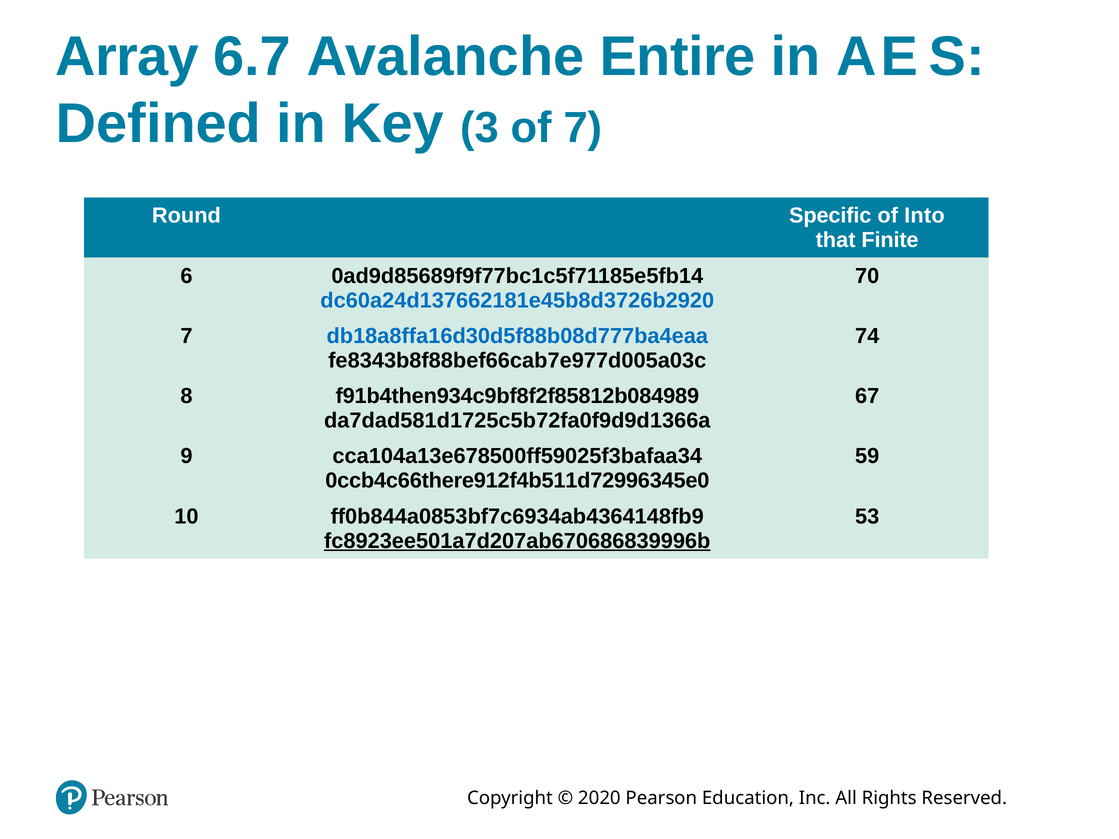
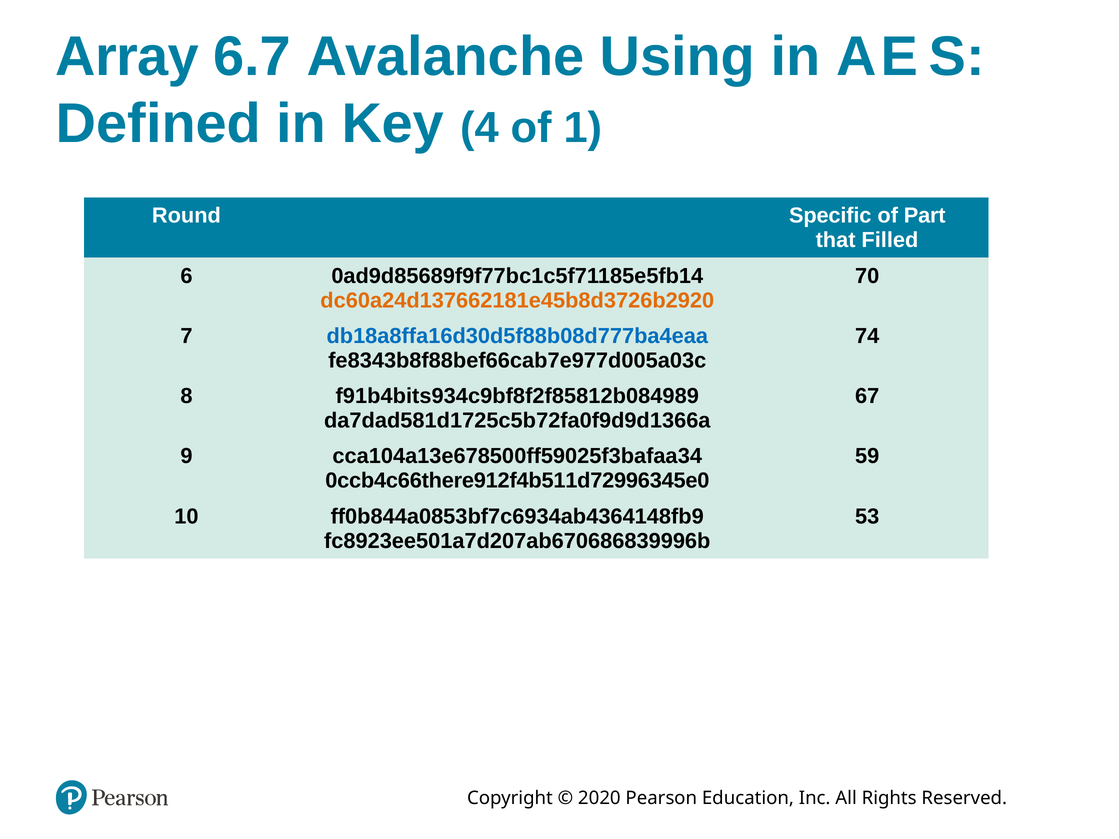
Entire: Entire -> Using
3: 3 -> 4
of 7: 7 -> 1
Into: Into -> Part
Finite: Finite -> Filled
dc60a24d137662181e45b8d3726b2920 colour: blue -> orange
f91b4then934c9bf8f2f85812b084989: f91b4then934c9bf8f2f85812b084989 -> f91b4bits934c9bf8f2f85812b084989
fc8923ee501a7d207ab670686839996b underline: present -> none
